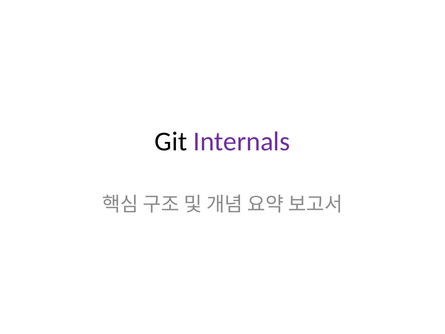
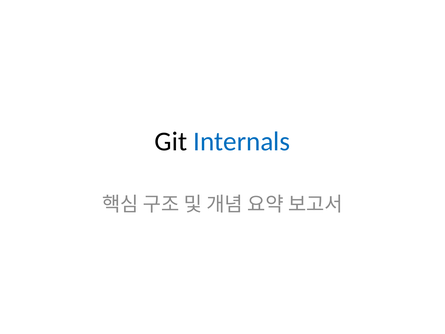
Internals colour: purple -> blue
